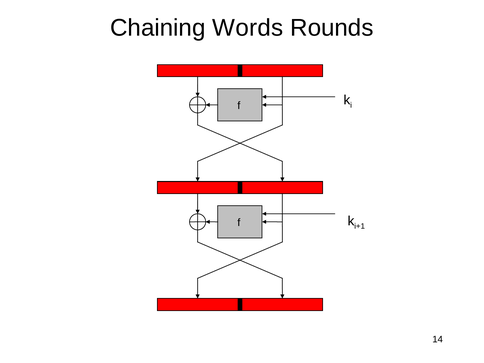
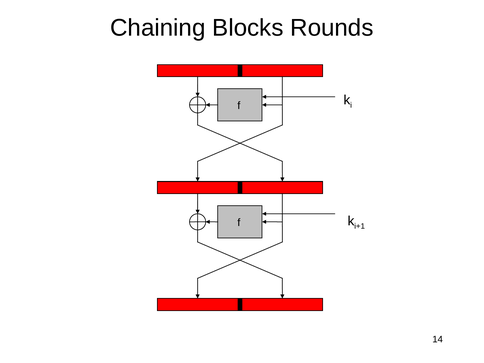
Words: Words -> Blocks
